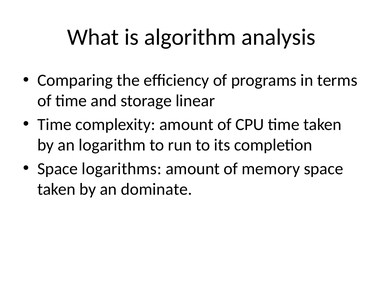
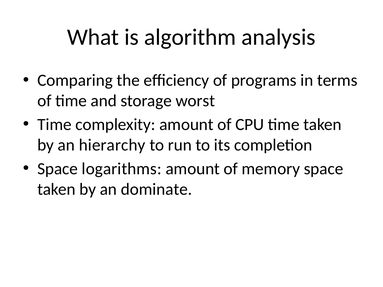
linear: linear -> worst
logarithm: logarithm -> hierarchy
